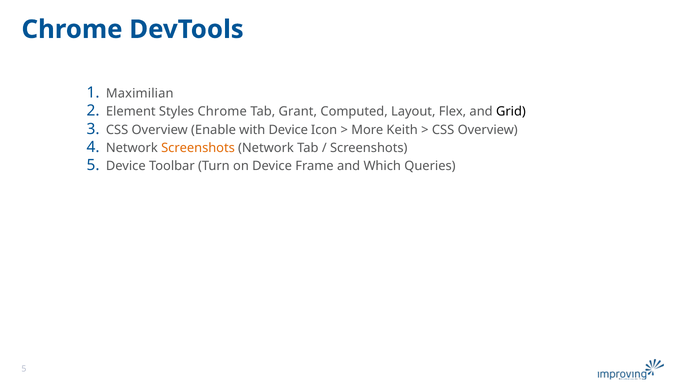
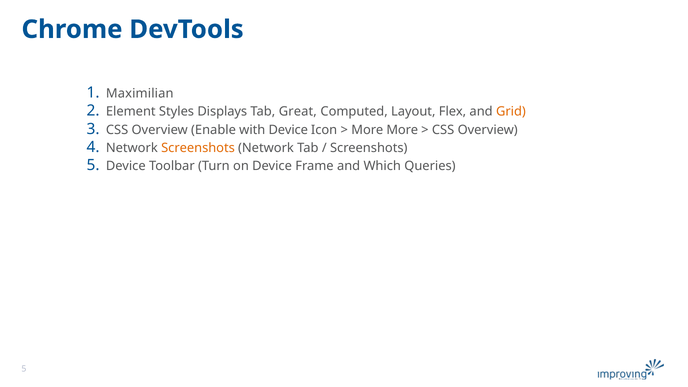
Styles Chrome: Chrome -> Displays
Grant: Grant -> Great
Grid colour: black -> orange
More Keith: Keith -> More
